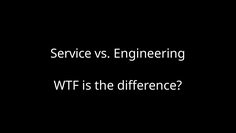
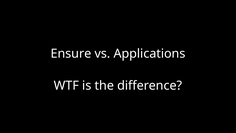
Service: Service -> Ensure
Engineering: Engineering -> Applications
